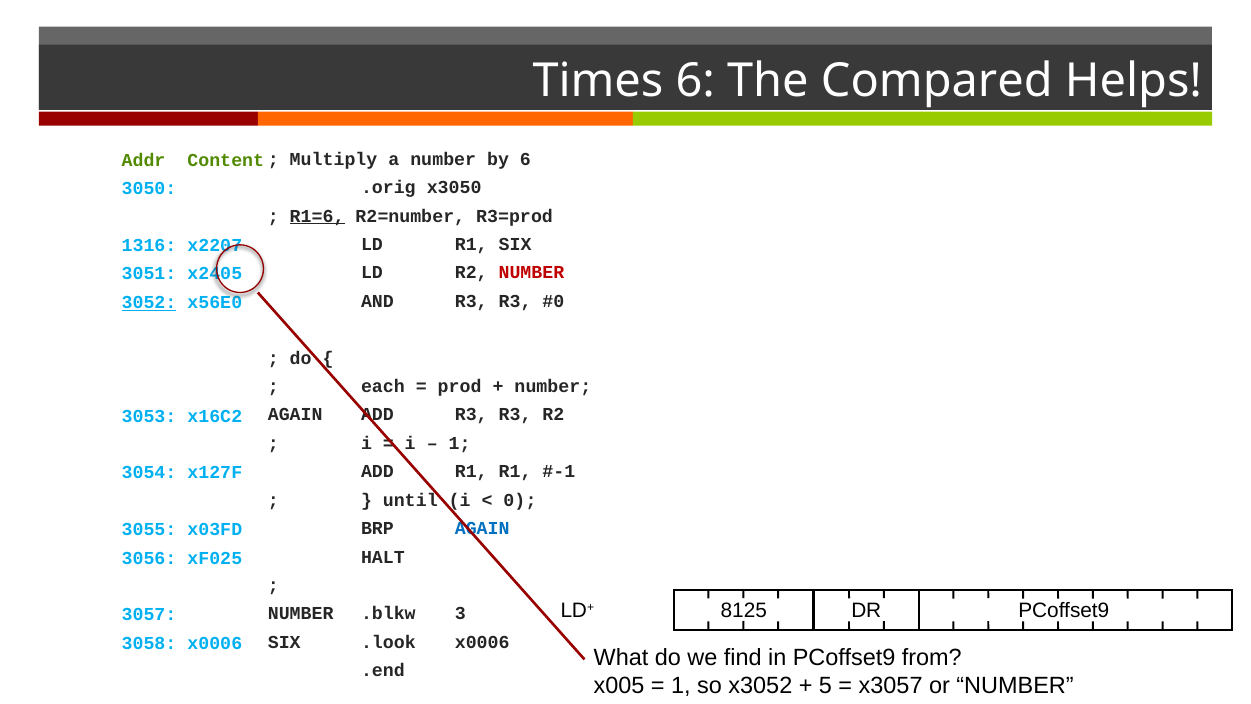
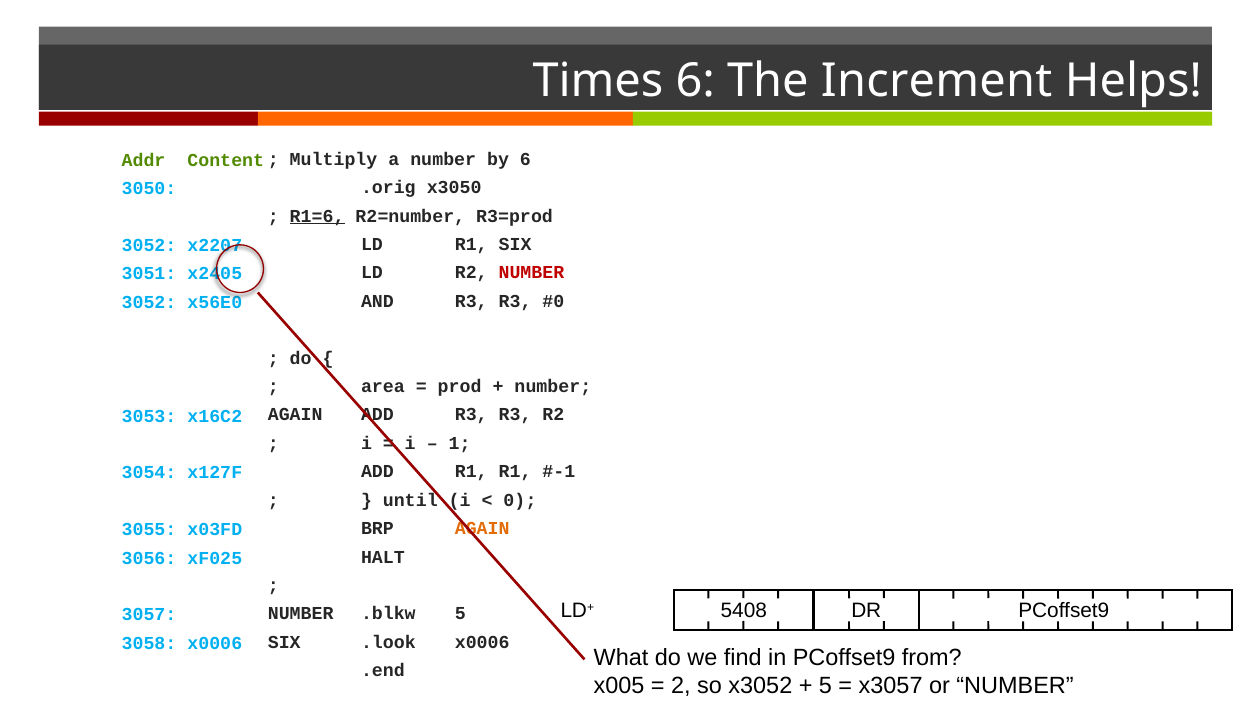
Compared: Compared -> Increment
1316 at (149, 245): 1316 -> 3052
3052 at (149, 302) underline: present -> none
each: each -> area
AGAIN at (482, 528) colour: blue -> orange
8125: 8125 -> 5408
.blkw 3: 3 -> 5
1 at (681, 686): 1 -> 2
